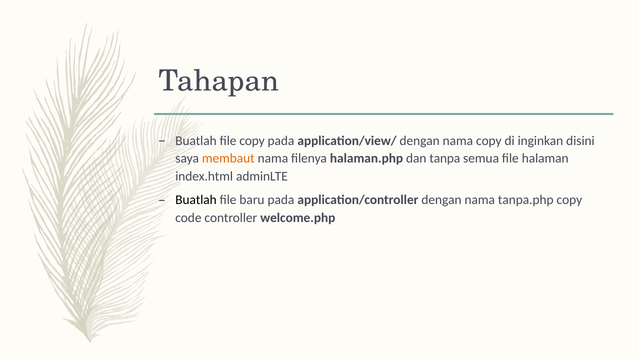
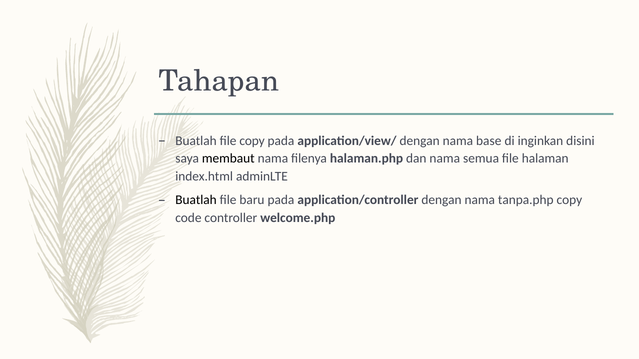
nama copy: copy -> base
membaut colour: orange -> black
dan tanpa: tanpa -> nama
